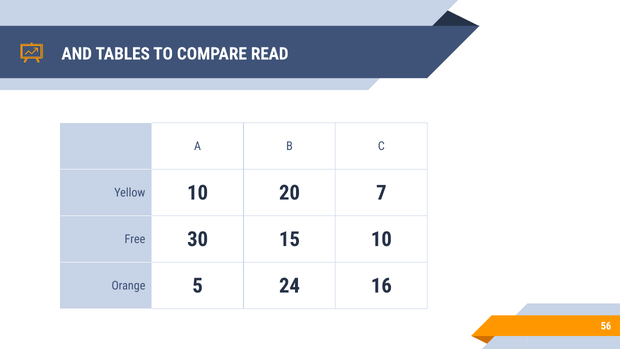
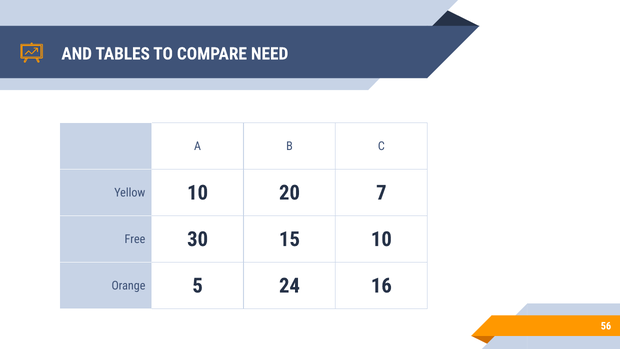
READ: READ -> NEED
